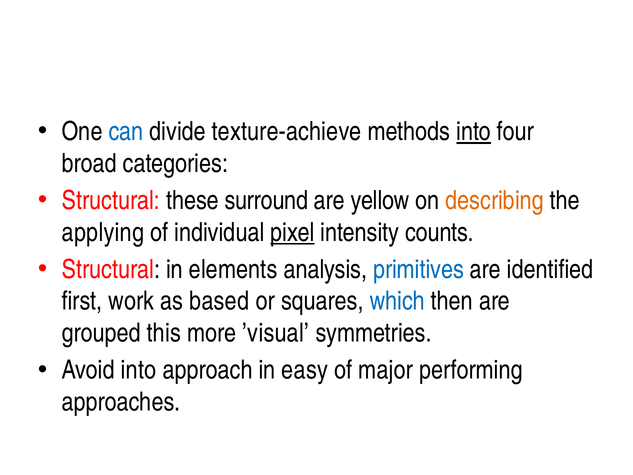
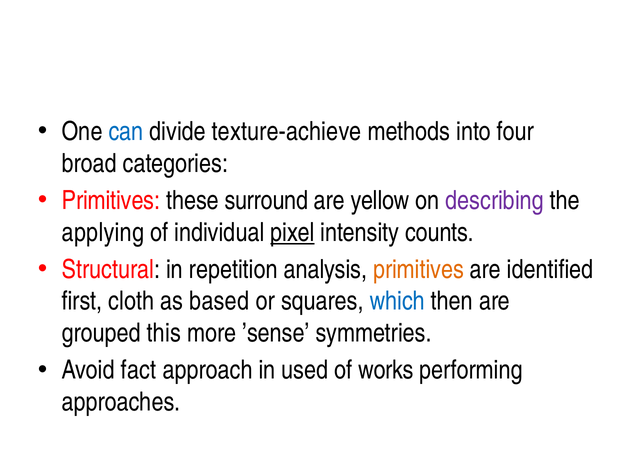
into at (474, 132) underline: present -> none
Structural at (111, 201): Structural -> Primitives
describing colour: orange -> purple
elements: elements -> repetition
primitives at (419, 269) colour: blue -> orange
work: work -> cloth
’visual: ’visual -> ’sense
Avoid into: into -> fact
easy: easy -> used
major: major -> works
